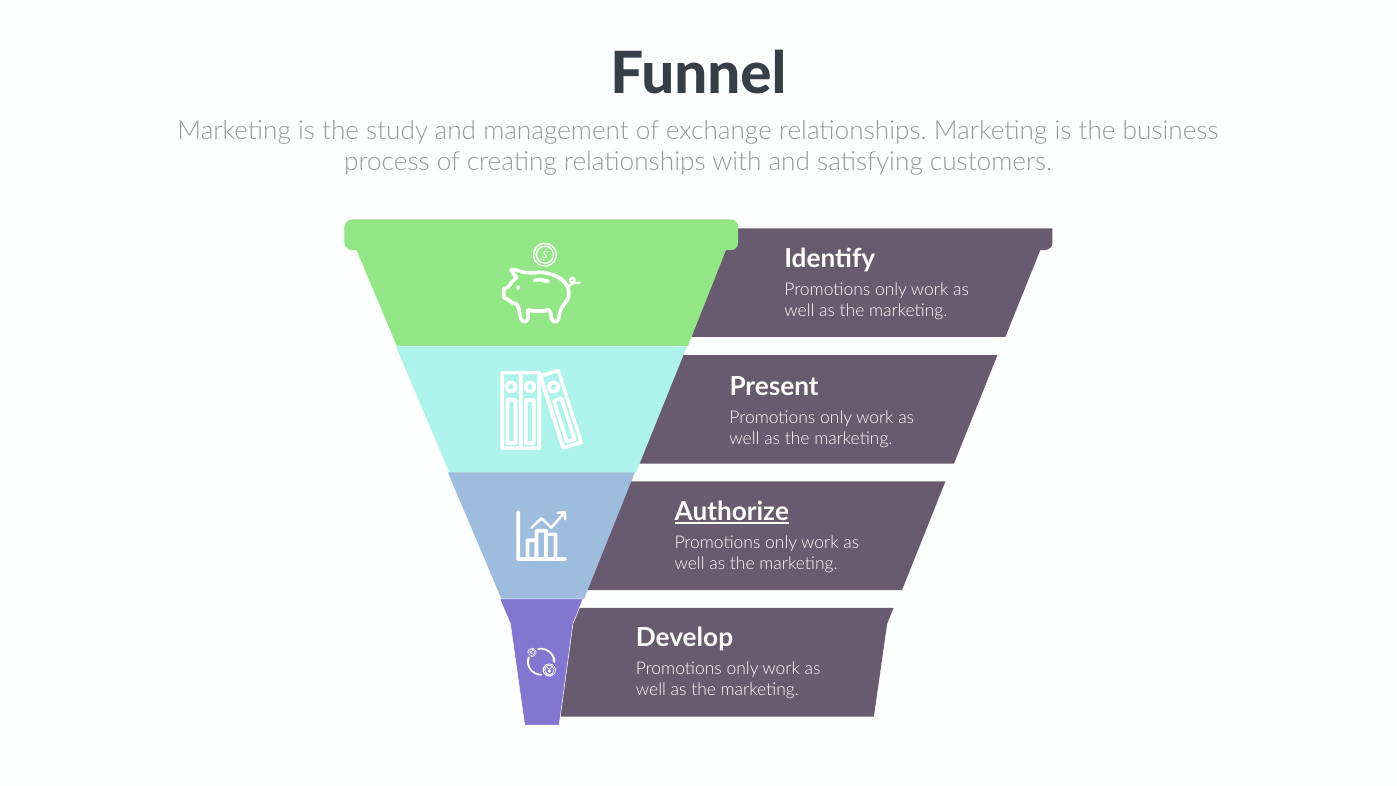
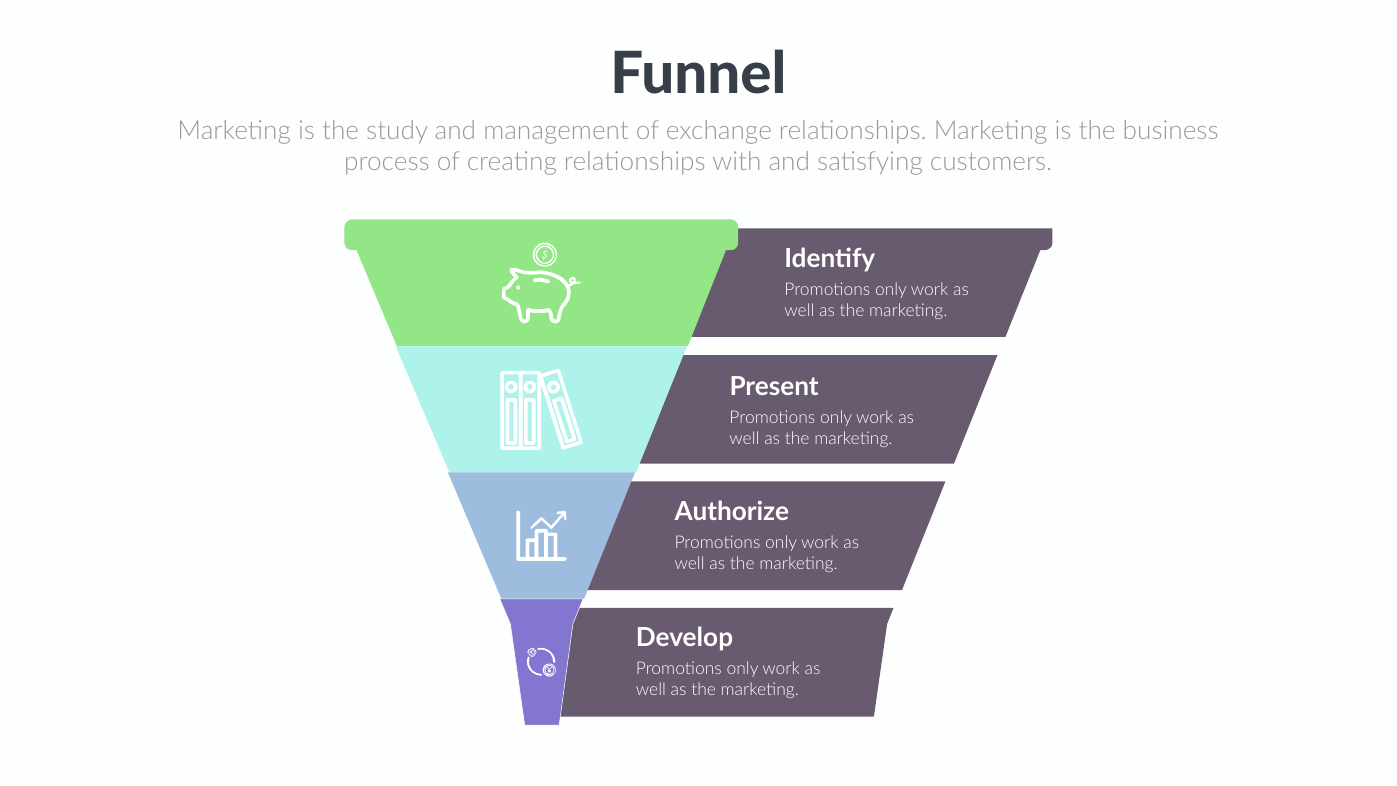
Authorize underline: present -> none
